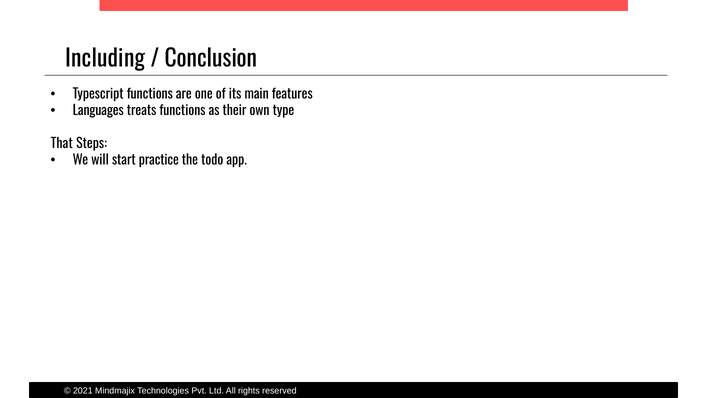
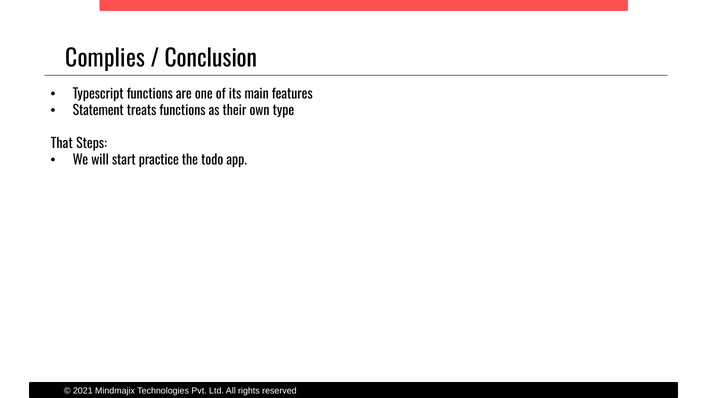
Including: Including -> Complies
Languages: Languages -> Statement
